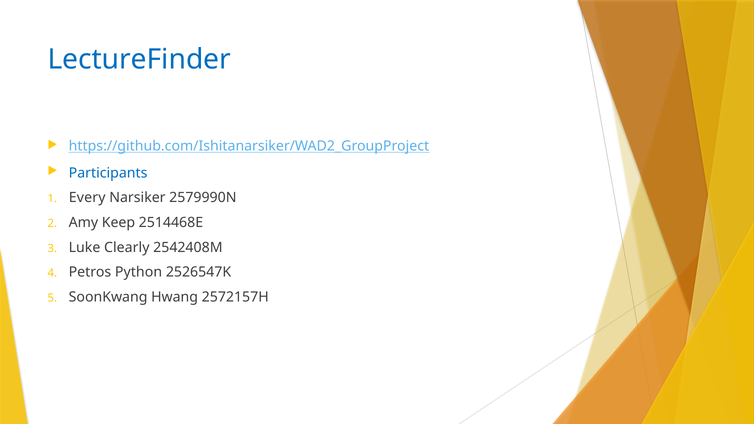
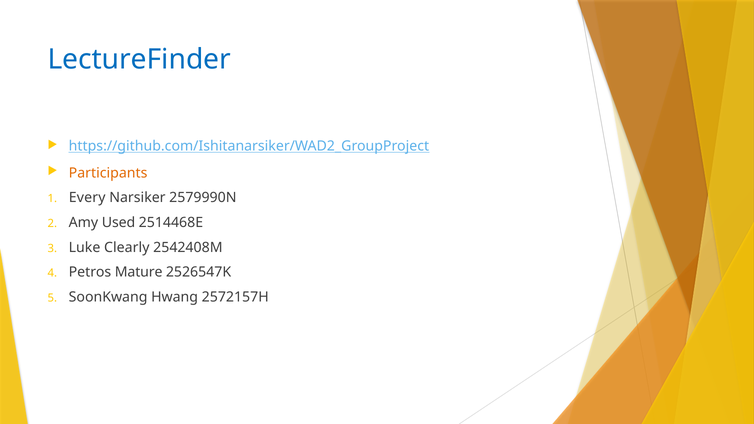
Participants colour: blue -> orange
Keep: Keep -> Used
Python: Python -> Mature
